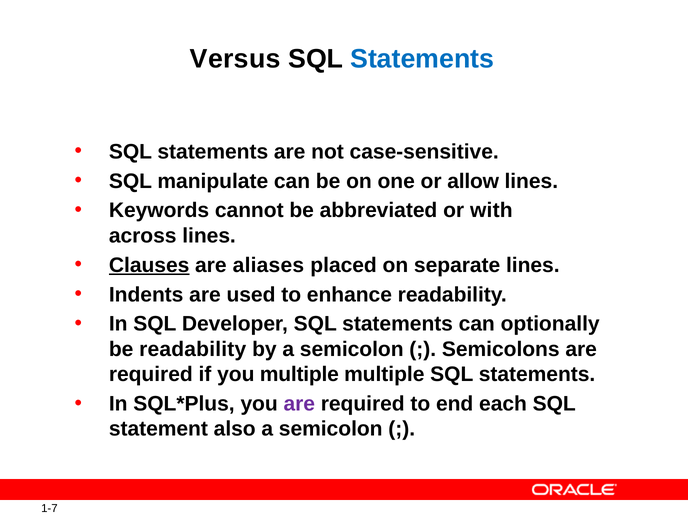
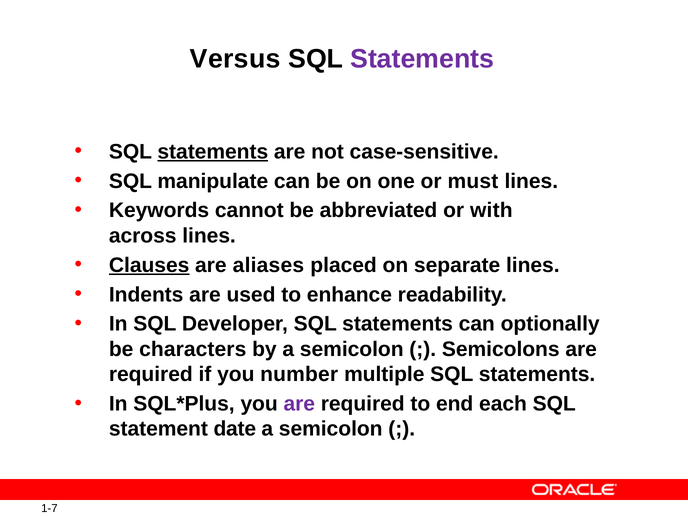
Statements at (422, 59) colour: blue -> purple
statements at (213, 152) underline: none -> present
allow: allow -> must
be readability: readability -> characters
you multiple: multiple -> number
also: also -> date
